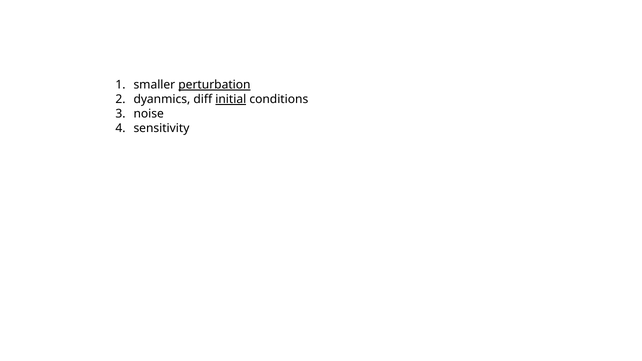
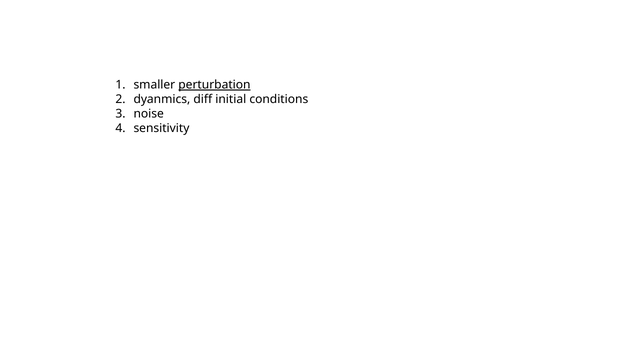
initial underline: present -> none
